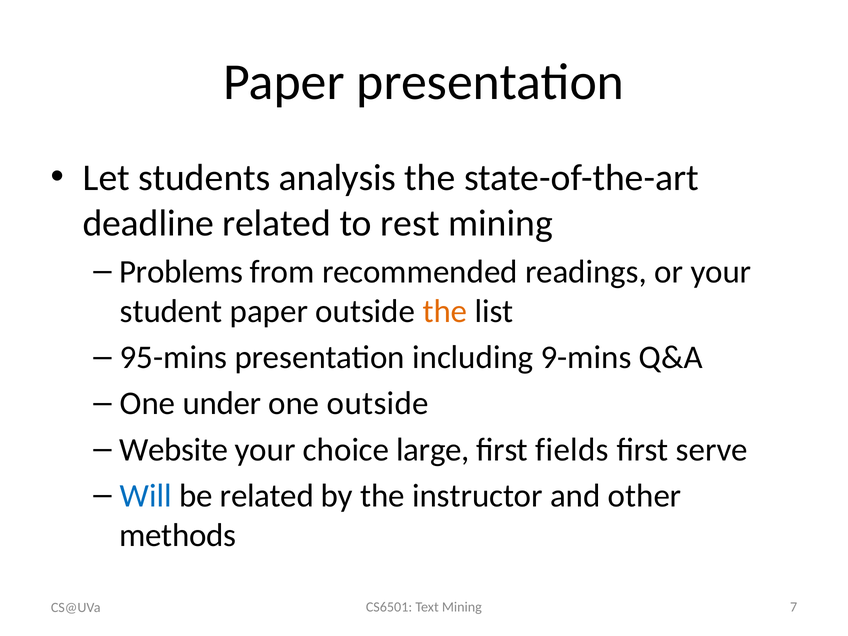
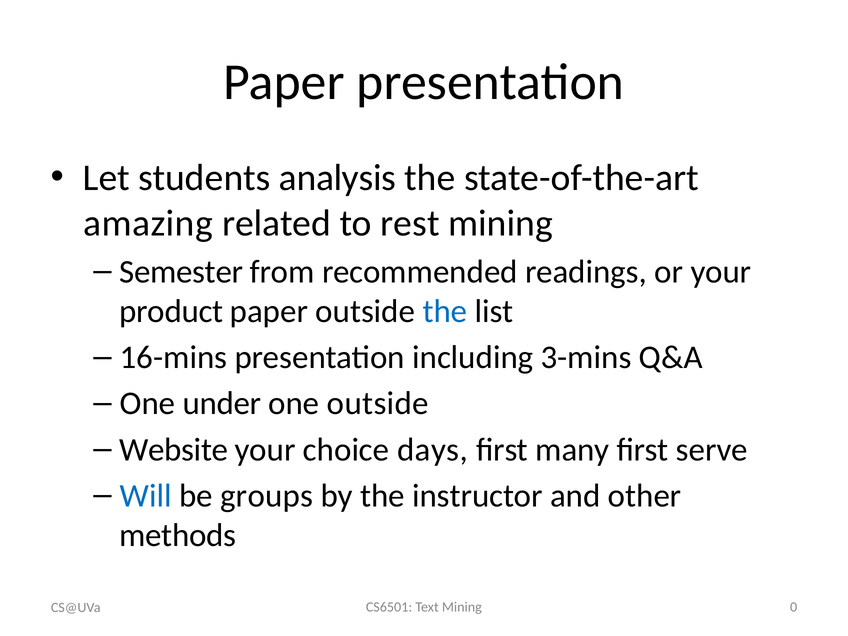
deadline: deadline -> amazing
Problems: Problems -> Semester
student: student -> product
the at (445, 311) colour: orange -> blue
95-mins: 95-mins -> 16-mins
9-mins: 9-mins -> 3-mins
large: large -> days
fields: fields -> many
be related: related -> groups
7: 7 -> 0
